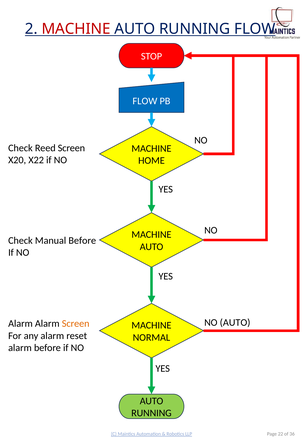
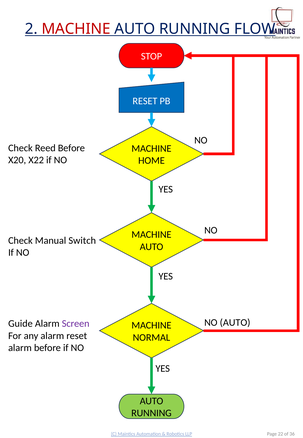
FLOW at (145, 101): FLOW -> RESET
Reed Screen: Screen -> Before
Manual Before: Before -> Switch
Alarm at (20, 323): Alarm -> Guide
Screen at (76, 323) colour: orange -> purple
